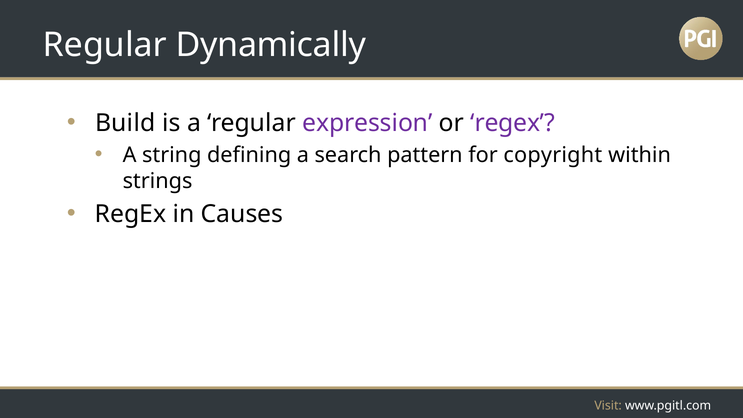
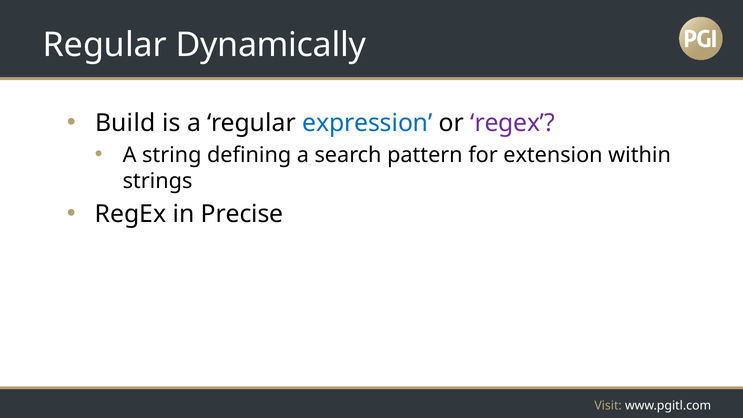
expression colour: purple -> blue
copyright: copyright -> extension
Causes: Causes -> Precise
